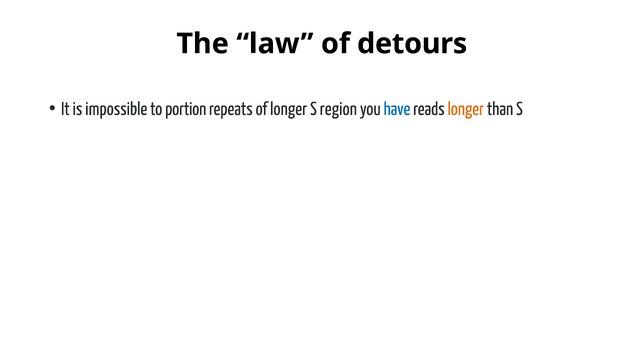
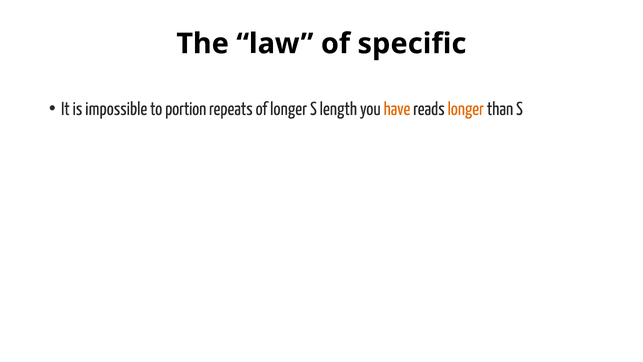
detours: detours -> specific
region: region -> length
have colour: blue -> orange
